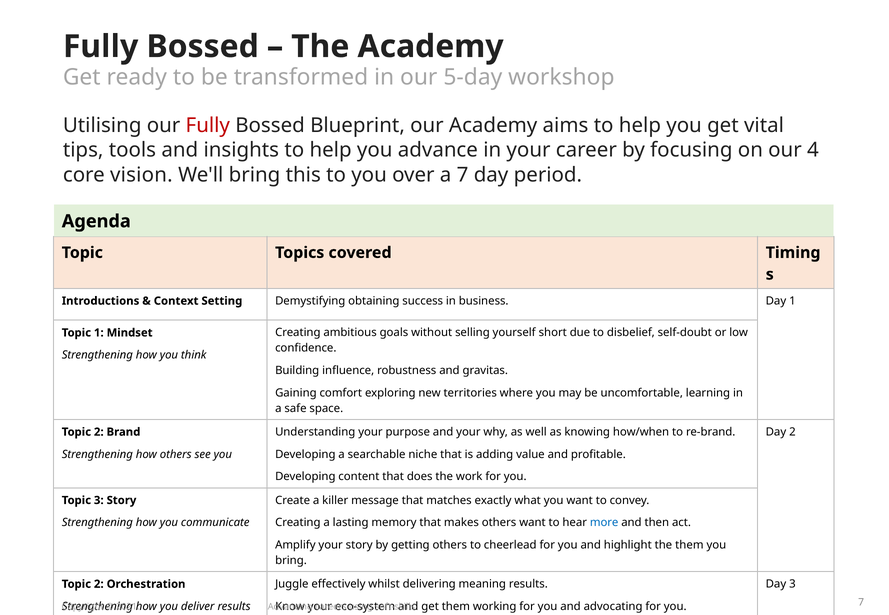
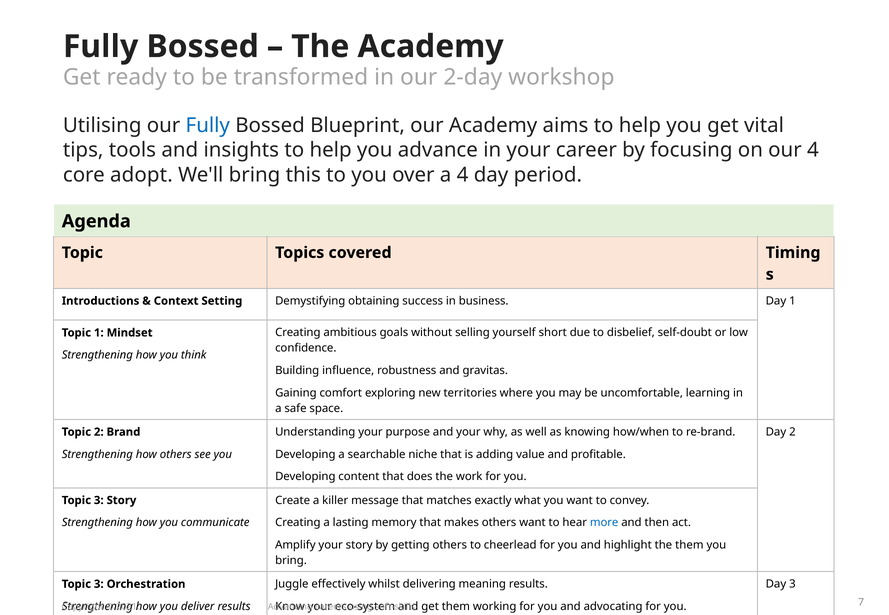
5-day: 5-day -> 2-day
Fully at (208, 126) colour: red -> blue
vision: vision -> adopt
a 7: 7 -> 4
2 at (99, 584): 2 -> 3
